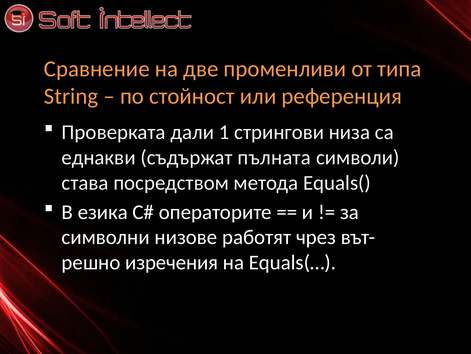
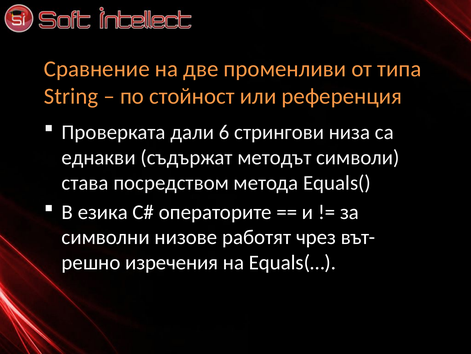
1: 1 -> 6
пълната: пълната -> методът
